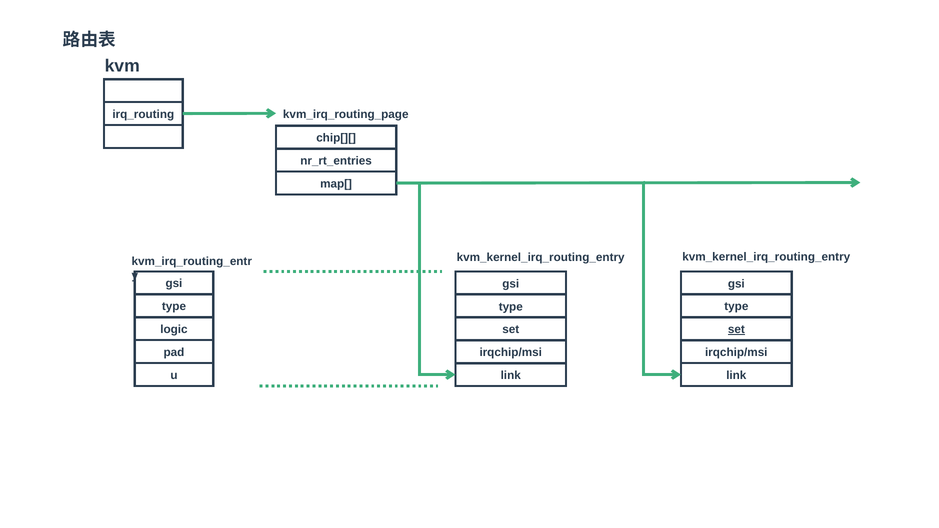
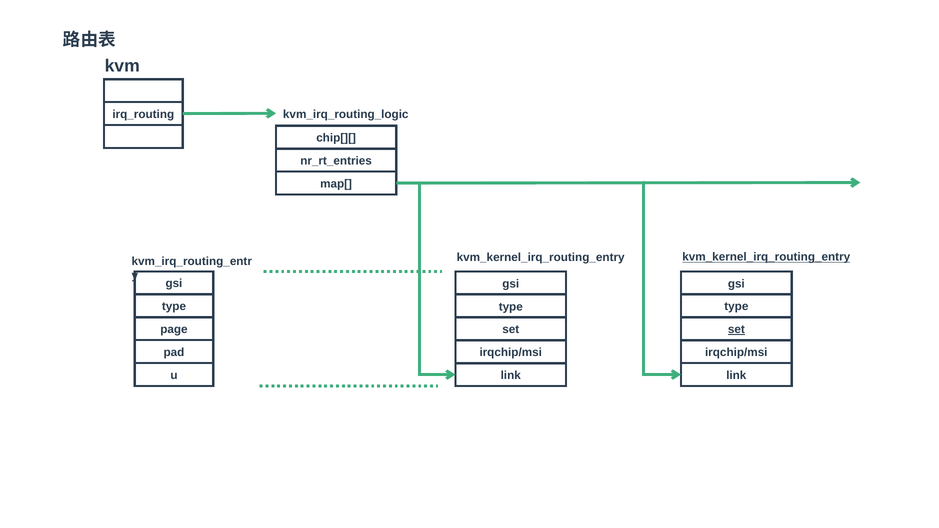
kvm_irq_routing_page: kvm_irq_routing_page -> kvm_irq_routing_logic
kvm_kernel_irq_routing_entry at (766, 257) underline: none -> present
logic: logic -> page
